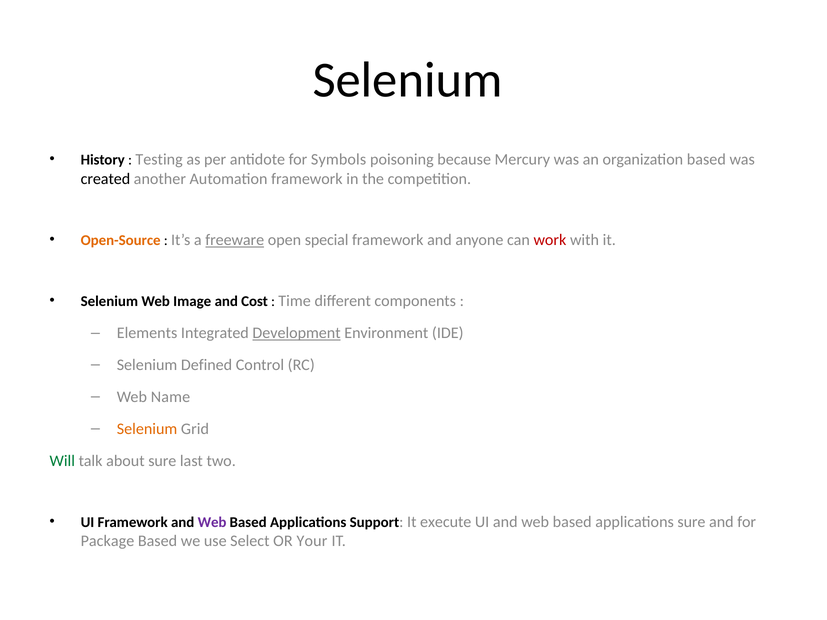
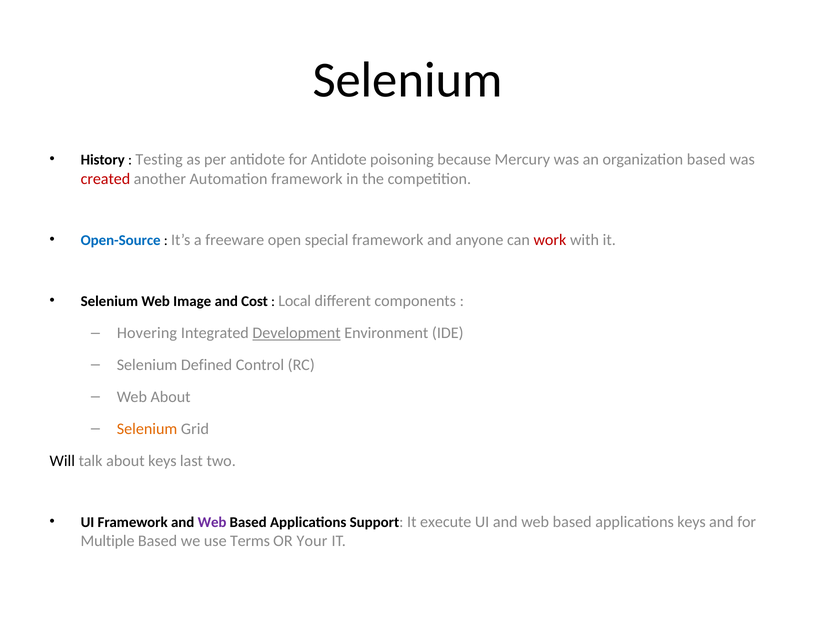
for Symbols: Symbols -> Antidote
created colour: black -> red
Open-Source colour: orange -> blue
freeware underline: present -> none
Time: Time -> Local
Elements: Elements -> Hovering
Web Name: Name -> About
Will colour: green -> black
about sure: sure -> keys
applications sure: sure -> keys
Package: Package -> Multiple
Select: Select -> Terms
